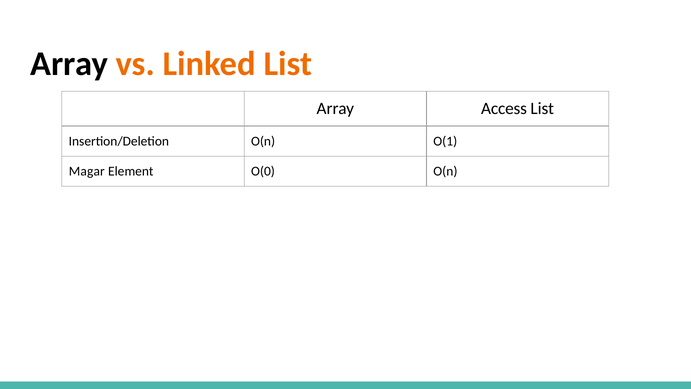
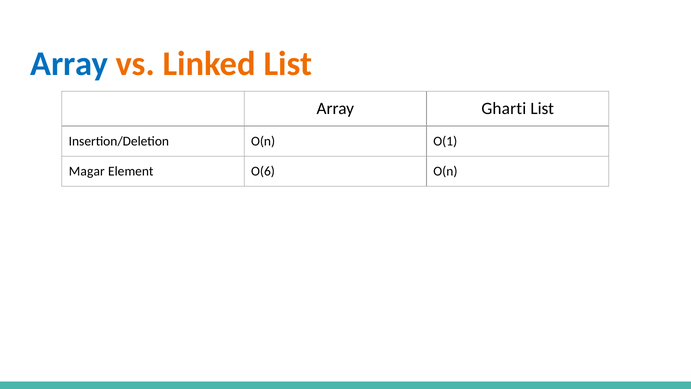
Array at (69, 64) colour: black -> blue
Access: Access -> Gharti
O(0: O(0 -> O(6
